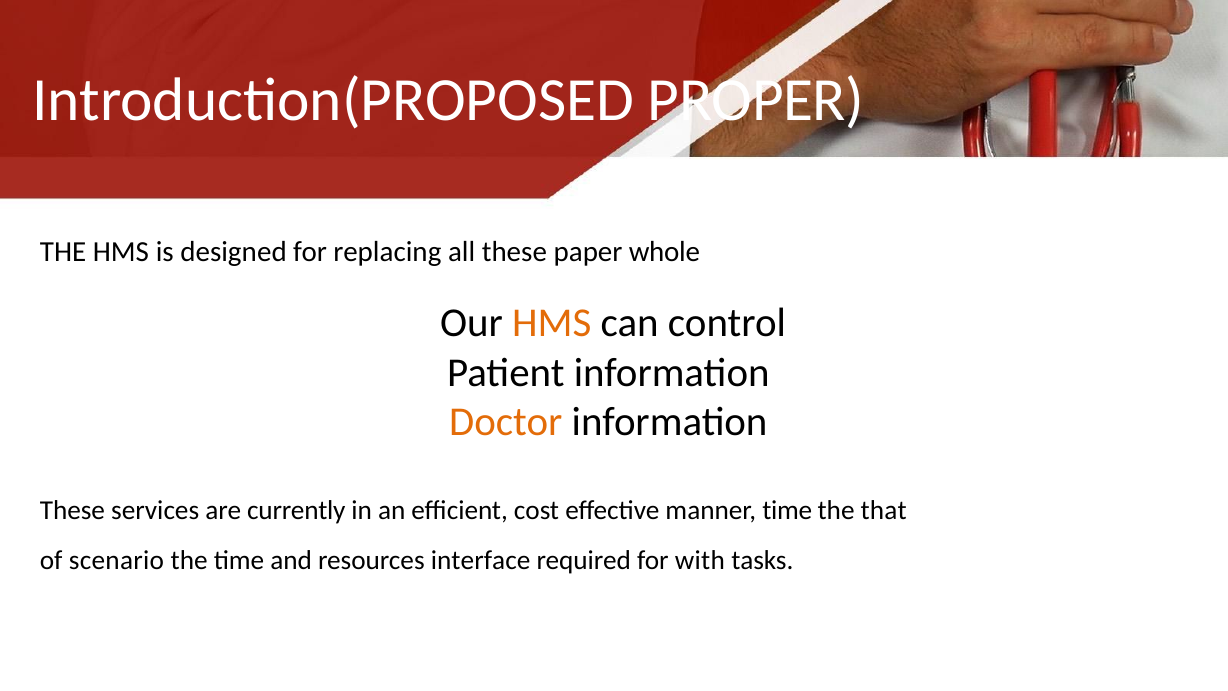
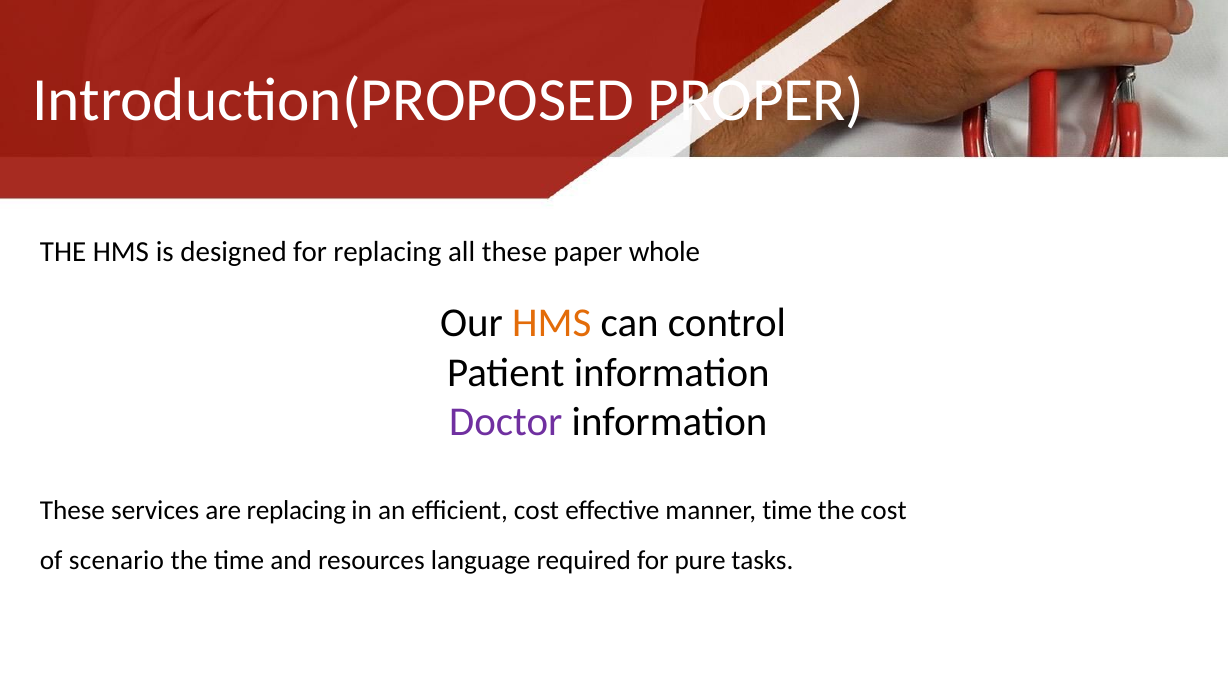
Doctor colour: orange -> purple
are currently: currently -> replacing
the that: that -> cost
interface: interface -> language
with: with -> pure
